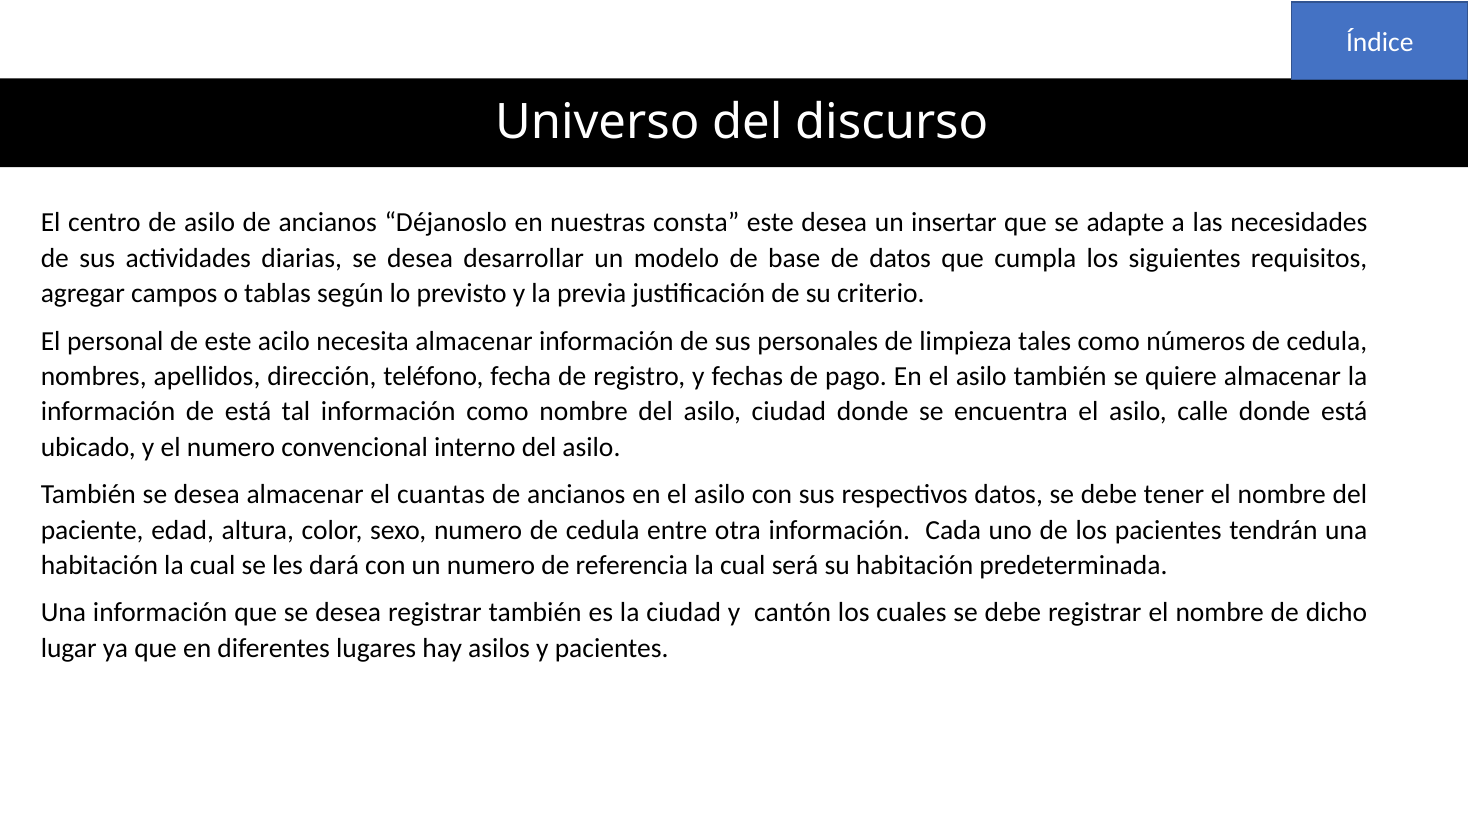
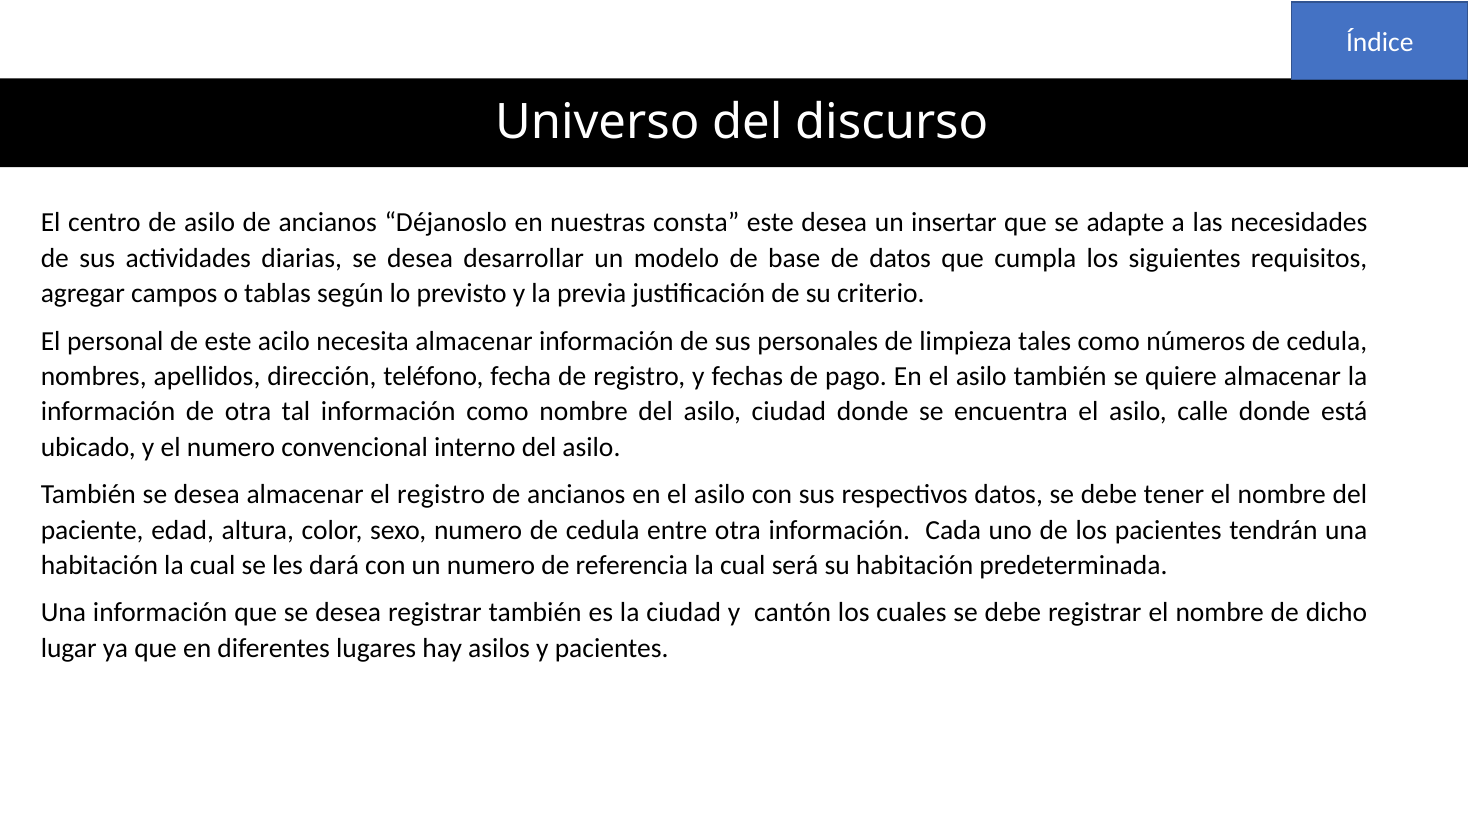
de está: está -> otra
el cuantas: cuantas -> registro
